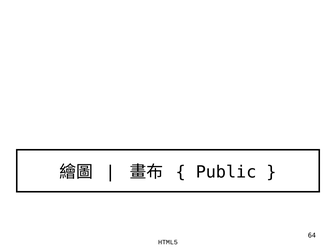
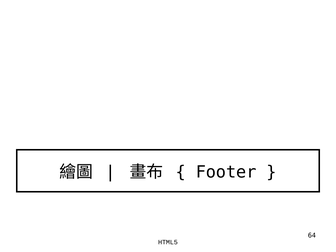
Public: Public -> Footer
